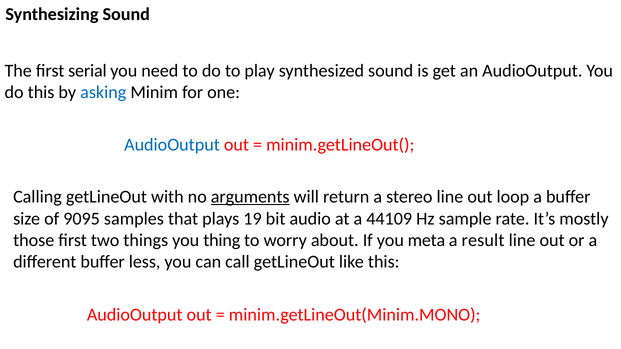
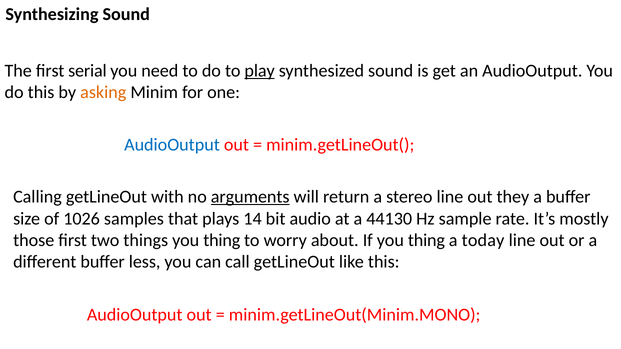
play underline: none -> present
asking colour: blue -> orange
loop: loop -> they
9095: 9095 -> 1026
19: 19 -> 14
44109: 44109 -> 44130
If you meta: meta -> thing
result: result -> today
